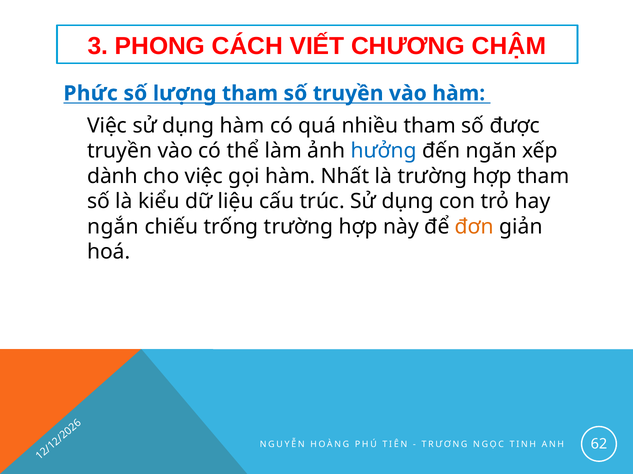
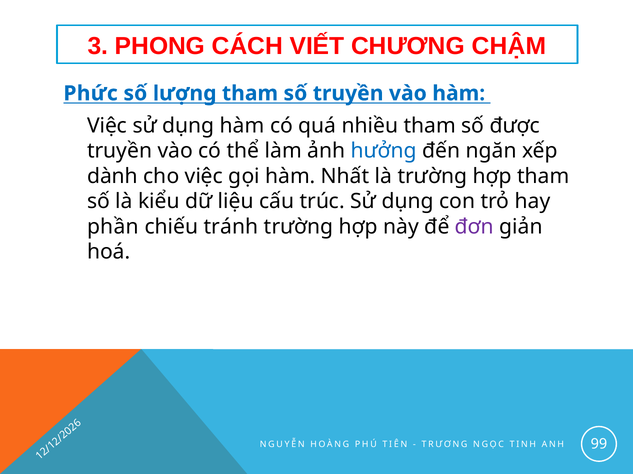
ngắn: ngắn -> phần
trống: trống -> tránh
đơn colour: orange -> purple
62: 62 -> 99
